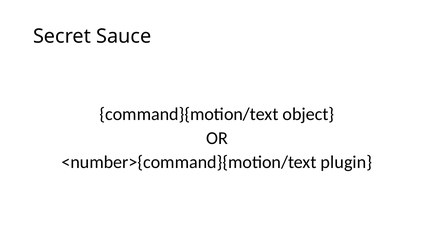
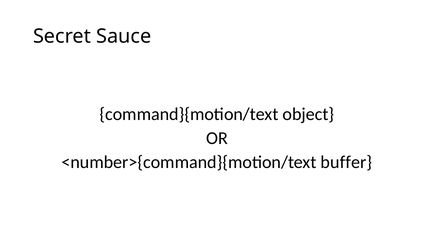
plugin: plugin -> buffer
